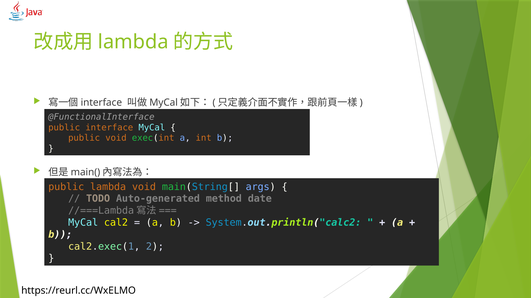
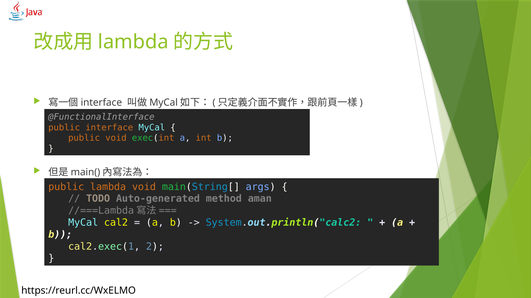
date: date -> aman
